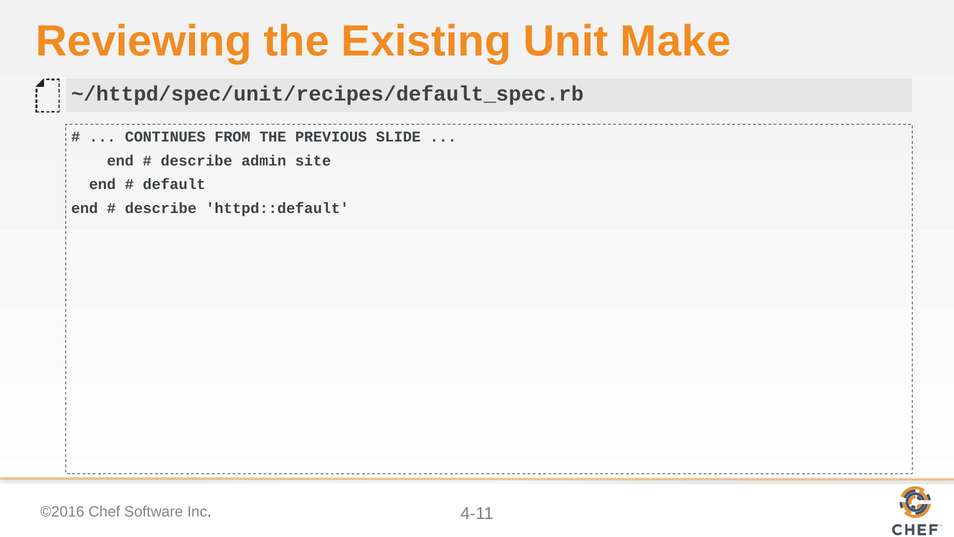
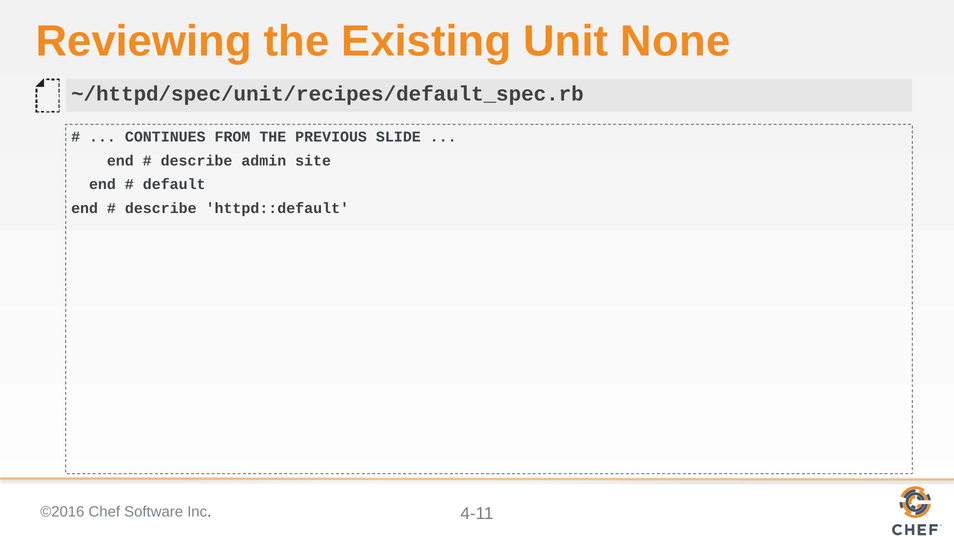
Make: Make -> None
